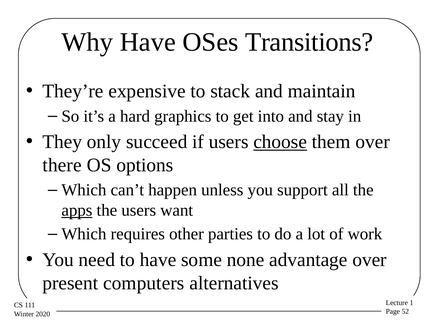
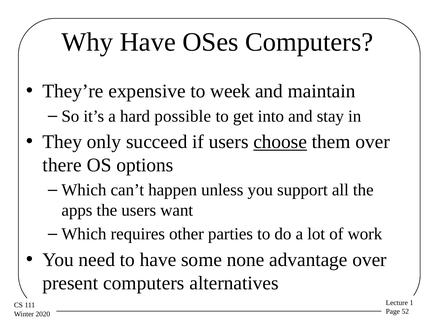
OSes Transitions: Transitions -> Computers
stack: stack -> week
graphics: graphics -> possible
apps underline: present -> none
